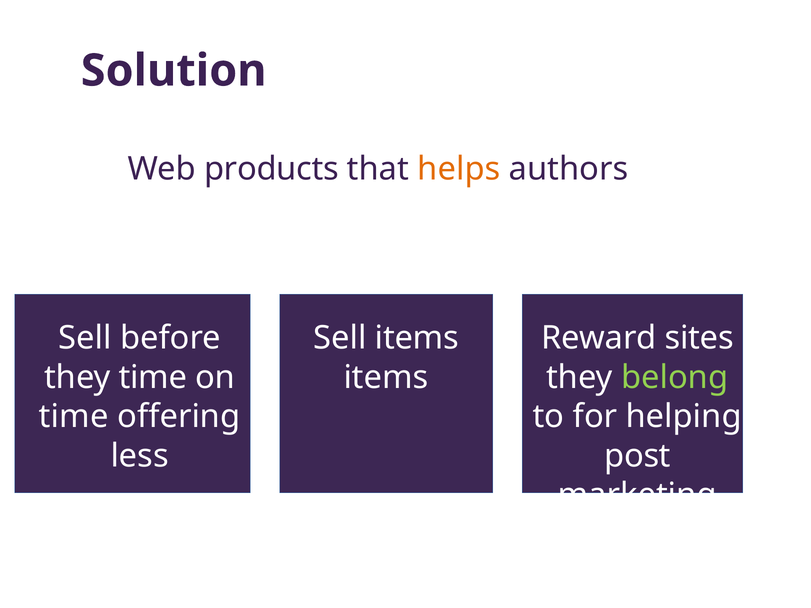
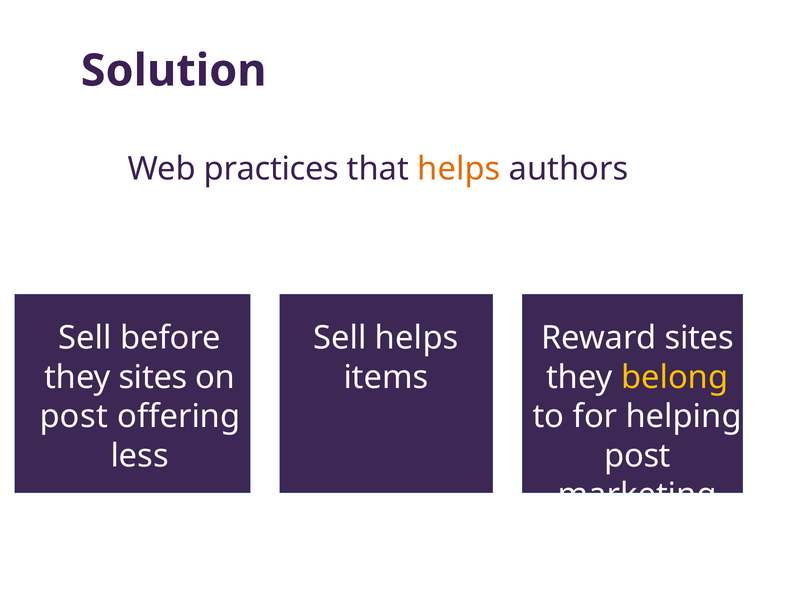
products: products -> practices
Sell items: items -> helps
they time: time -> sites
belong colour: light green -> yellow
time at (74, 417): time -> post
